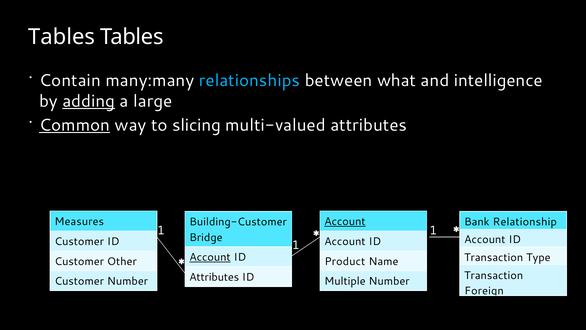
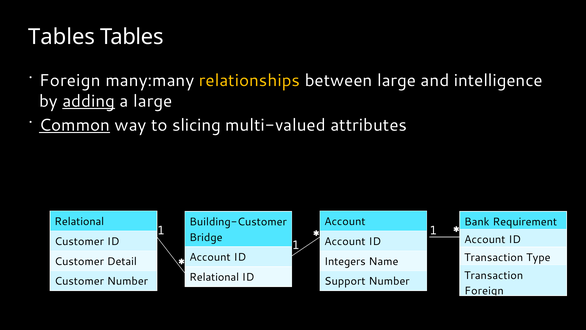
Contain at (70, 80): Contain -> Foreign
relationships colour: light blue -> yellow
between what: what -> large
Measures at (79, 221): Measures -> Relational
Account at (345, 221) underline: present -> none
Relationship: Relationship -> Requirement
Account at (210, 257) underline: present -> none
Other: Other -> Detail
Product: Product -> Integers
Attributes at (214, 277): Attributes -> Relational
Multiple: Multiple -> Support
